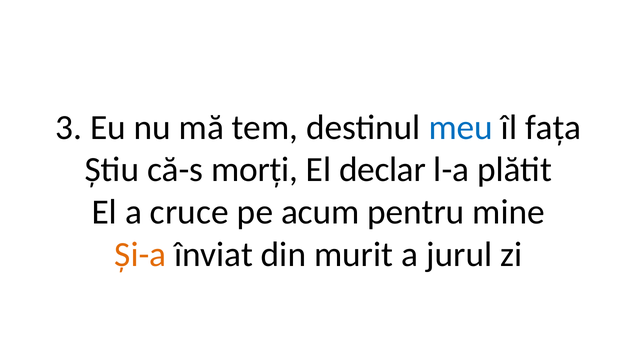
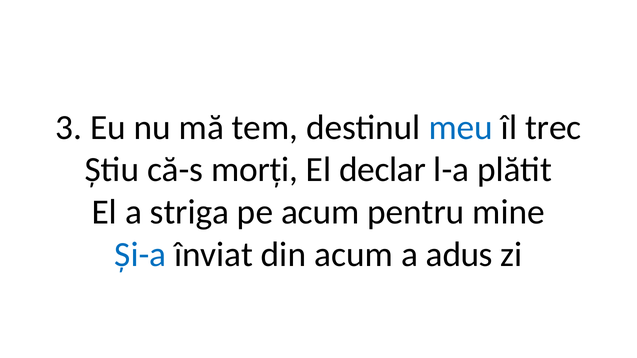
fața: fața -> trec
cruce: cruce -> striga
Și-a colour: orange -> blue
din murit: murit -> acum
jurul: jurul -> adus
